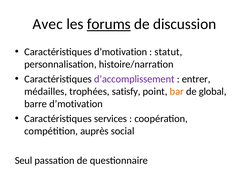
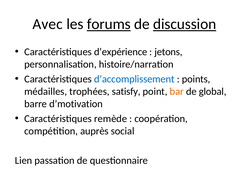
discussion underline: none -> present
Caractéristiques d’motivation: d’motivation -> d’expérience
statut: statut -> jetons
d’accomplissement colour: purple -> blue
entrer: entrer -> points
services: services -> remède
Seul: Seul -> Lien
